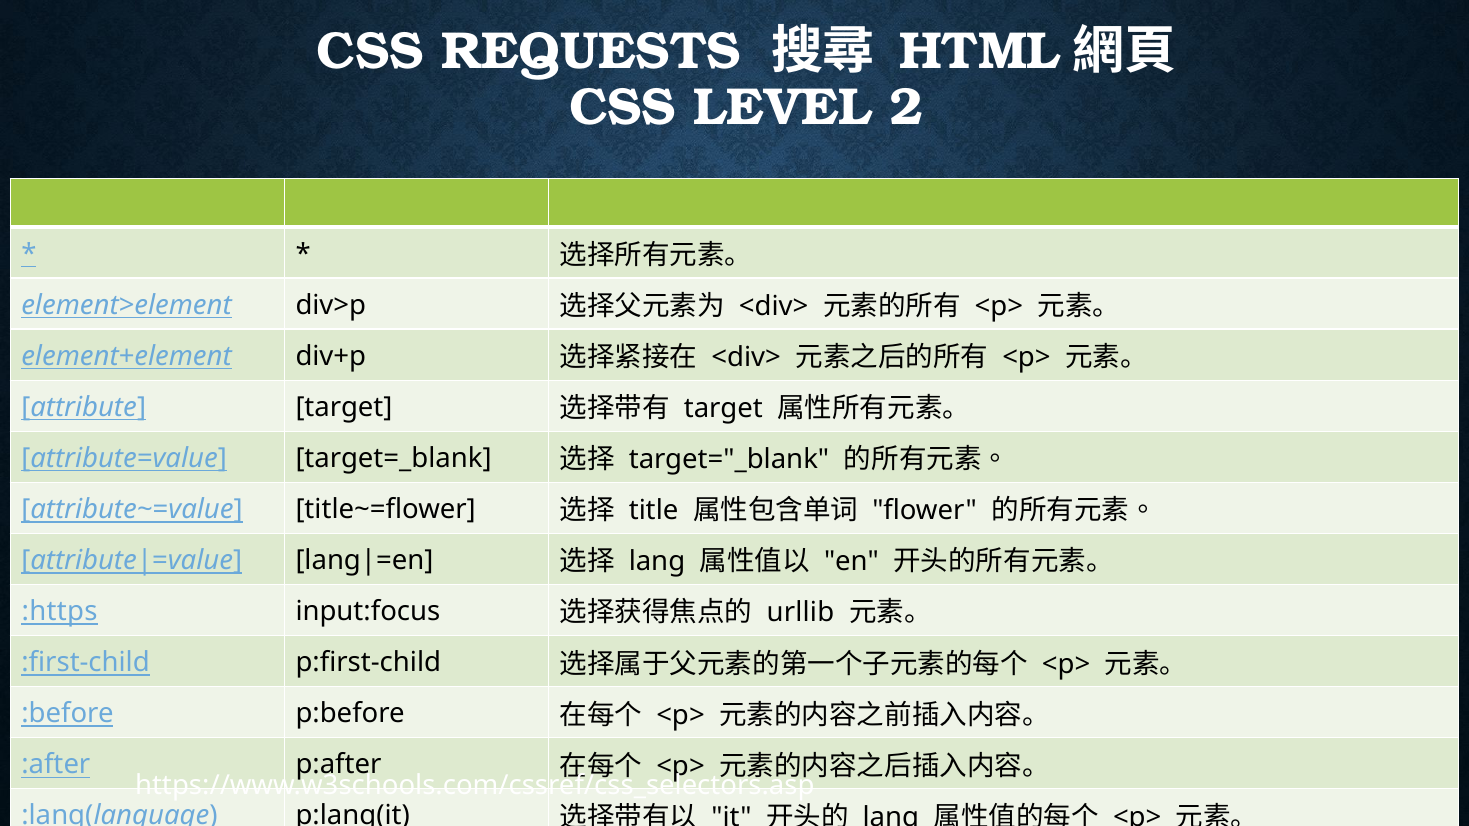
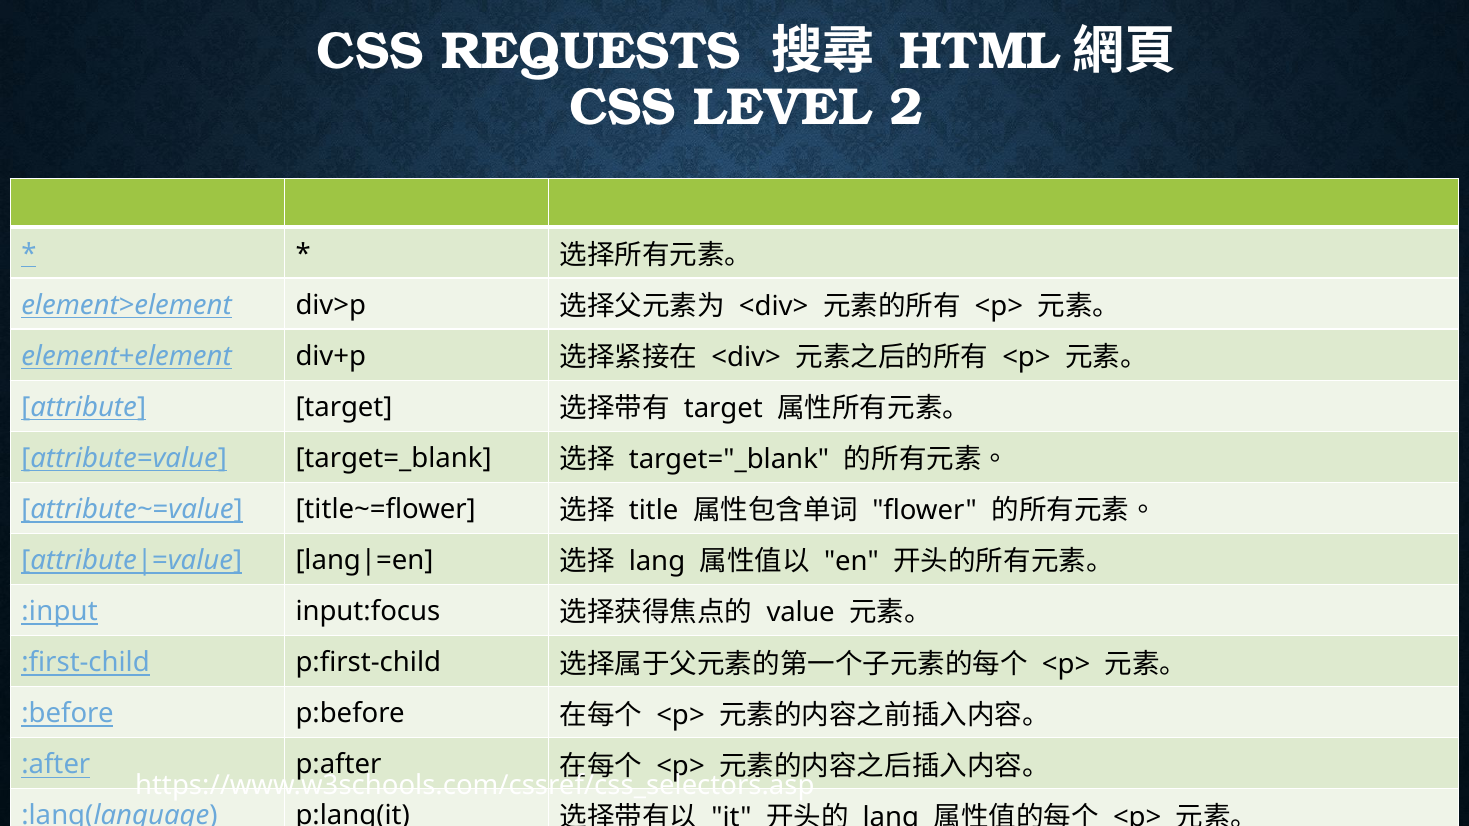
:https: :https -> :input
urllib: urllib -> value
